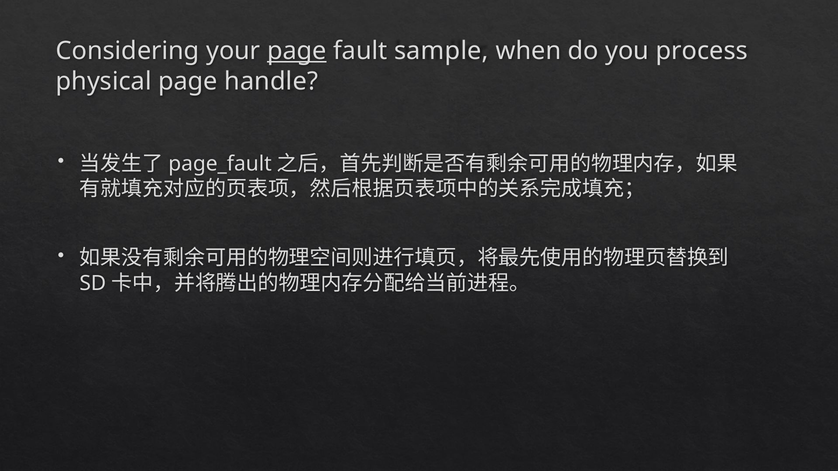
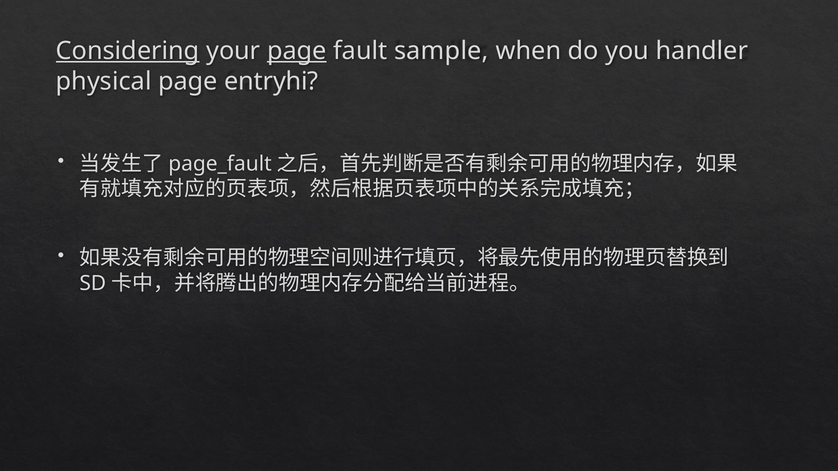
Considering underline: none -> present
process: process -> handler
handle: handle -> entryhi
